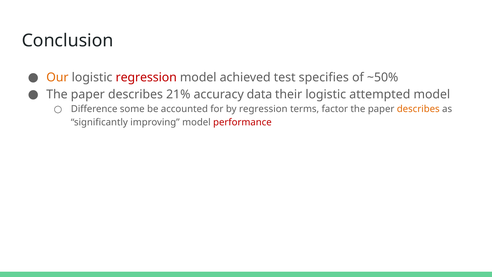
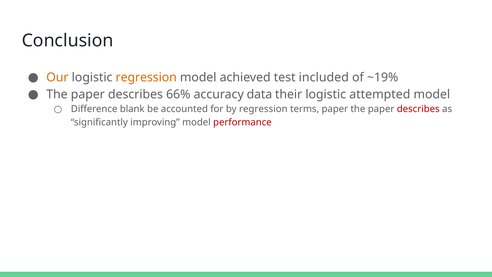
regression at (146, 77) colour: red -> orange
specifies: specifies -> included
~50%: ~50% -> ~19%
21%: 21% -> 66%
some: some -> blank
terms factor: factor -> paper
describes at (418, 109) colour: orange -> red
